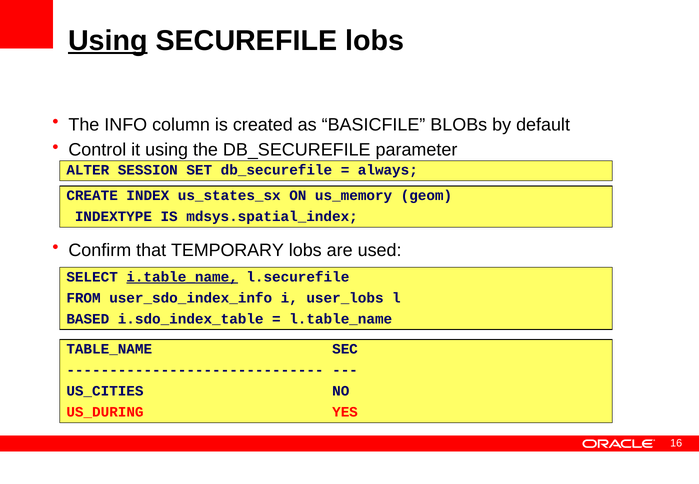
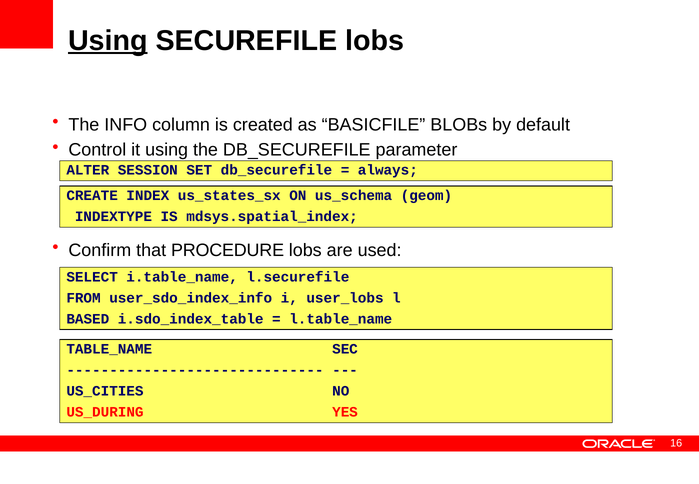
us_memory: us_memory -> us_schema
TEMPORARY: TEMPORARY -> PROCEDURE
i.table_name underline: present -> none
